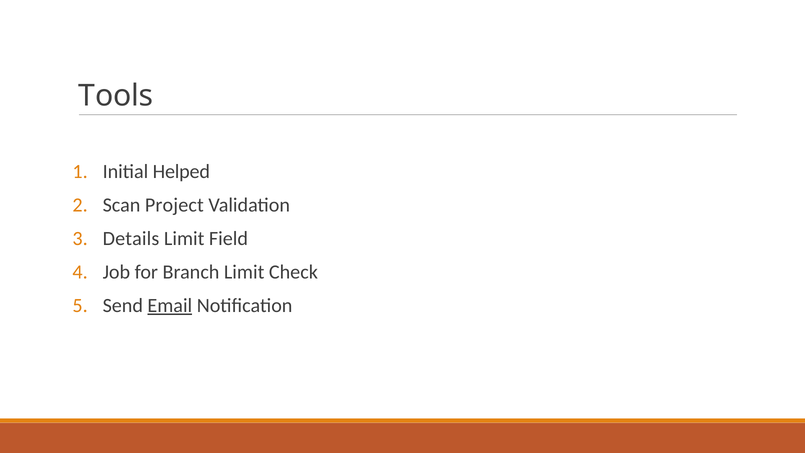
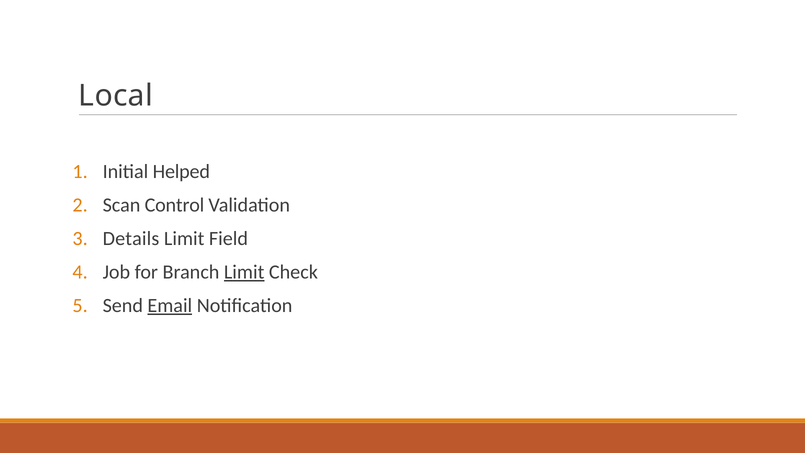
Tools: Tools -> Local
Project: Project -> Control
Limit at (244, 272) underline: none -> present
